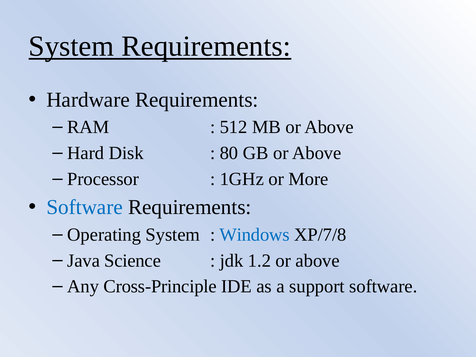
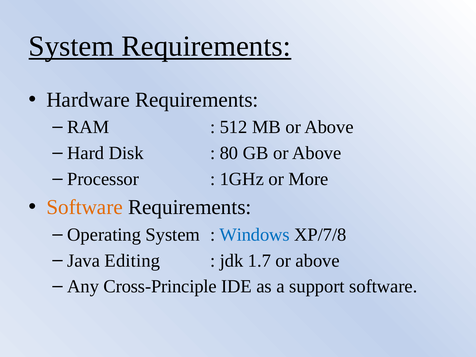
Software at (85, 207) colour: blue -> orange
Science: Science -> Editing
1.2: 1.2 -> 1.7
